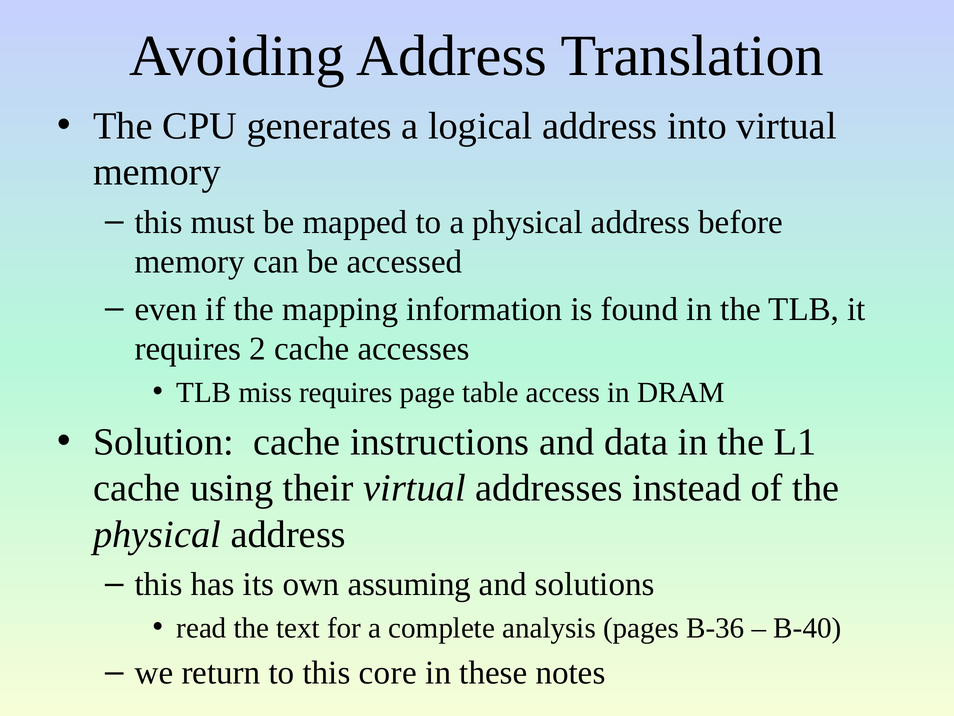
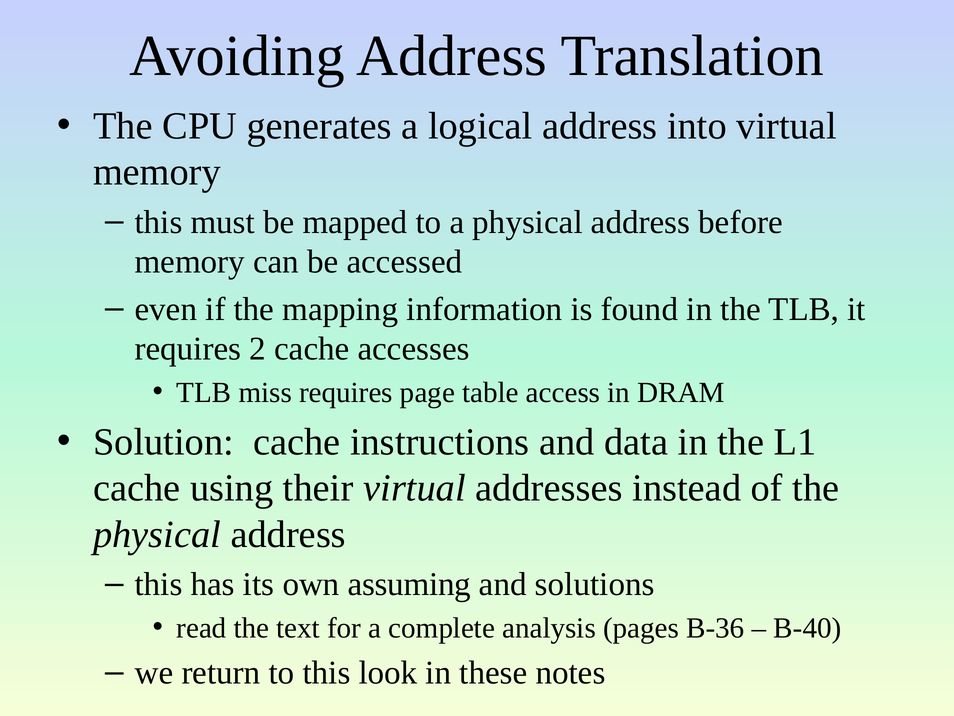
core: core -> look
